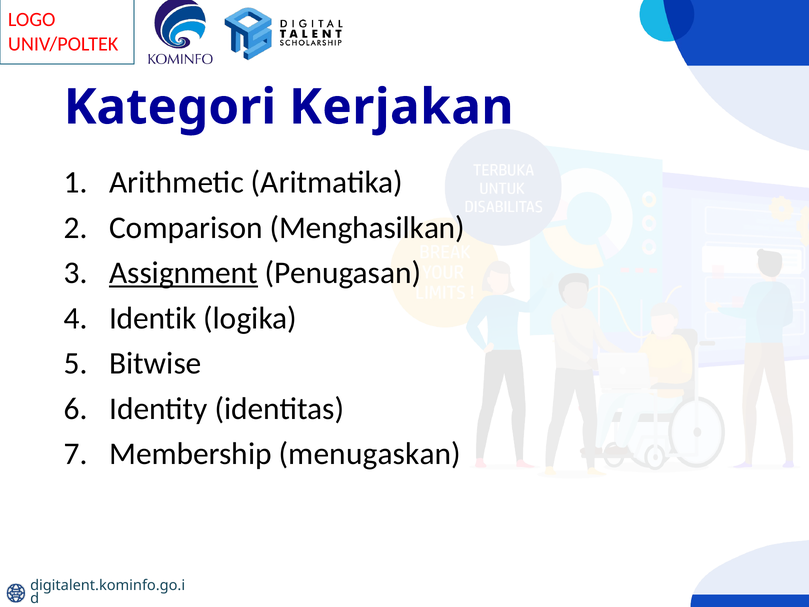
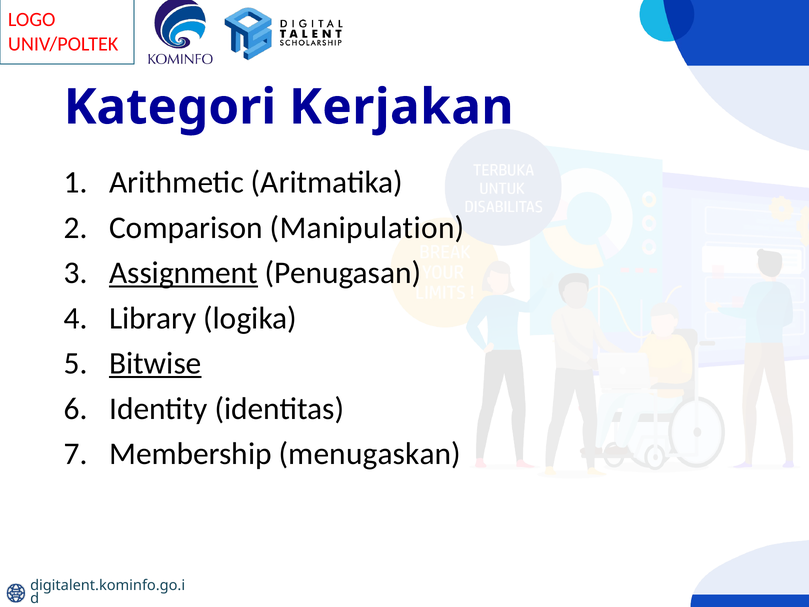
Menghasilkan: Menghasilkan -> Manipulation
Identik: Identik -> Library
Bitwise underline: none -> present
